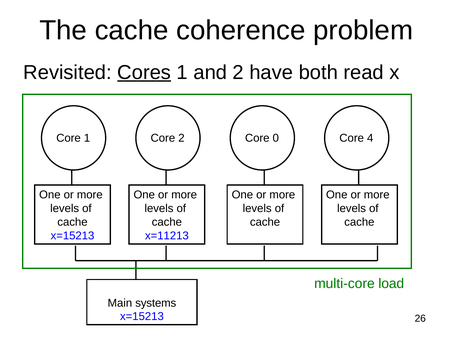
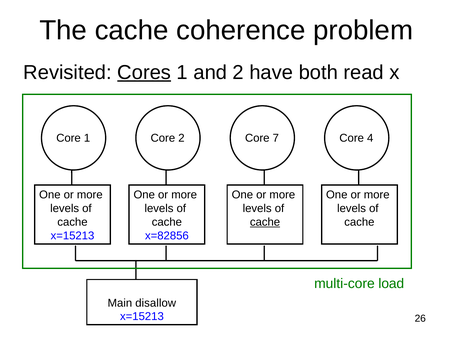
0: 0 -> 7
cache at (265, 222) underline: none -> present
x=11213: x=11213 -> x=82856
systems: systems -> disallow
